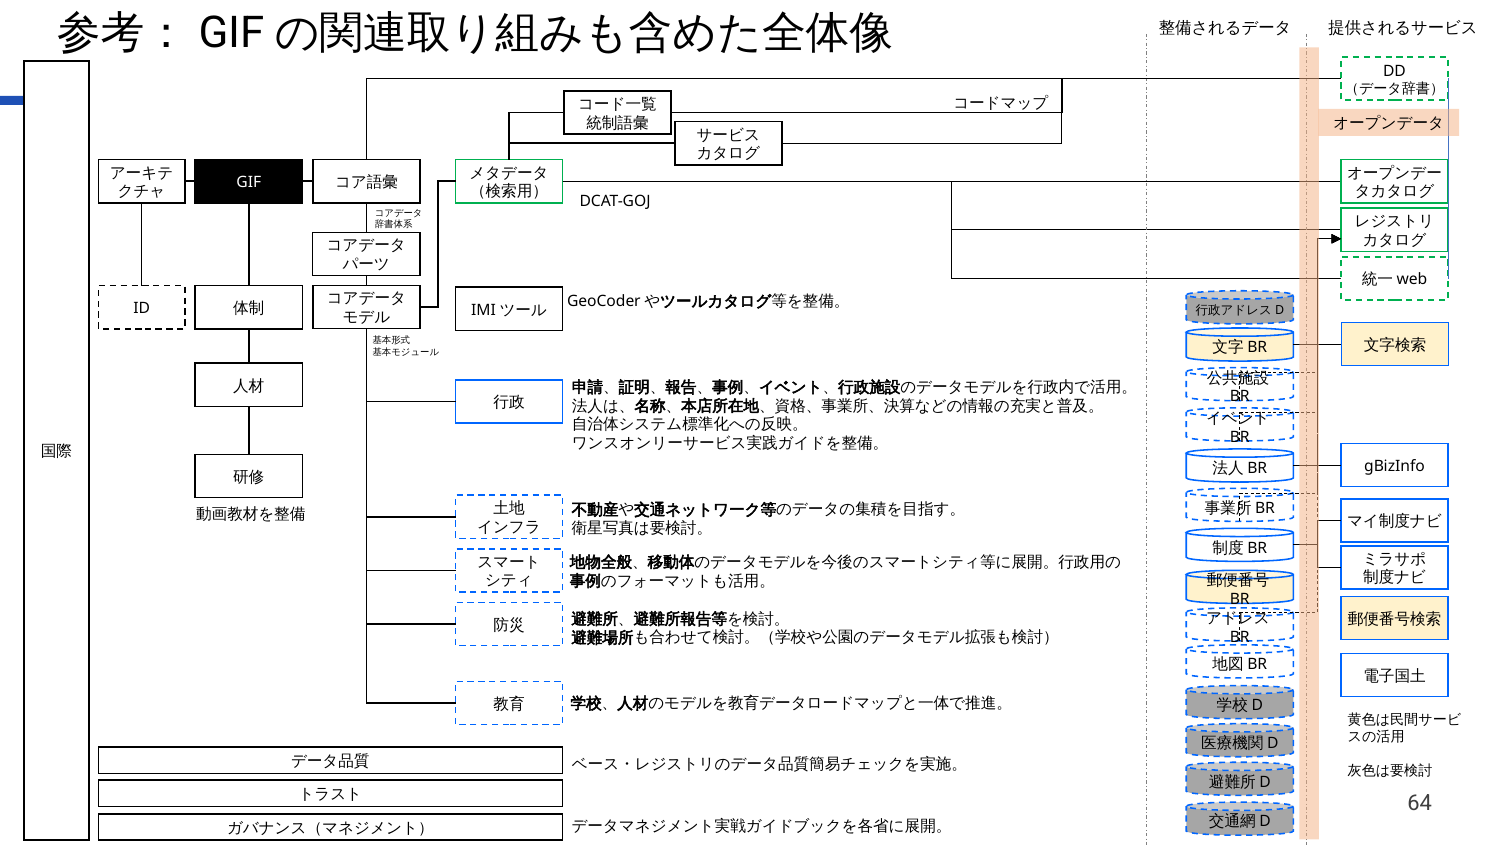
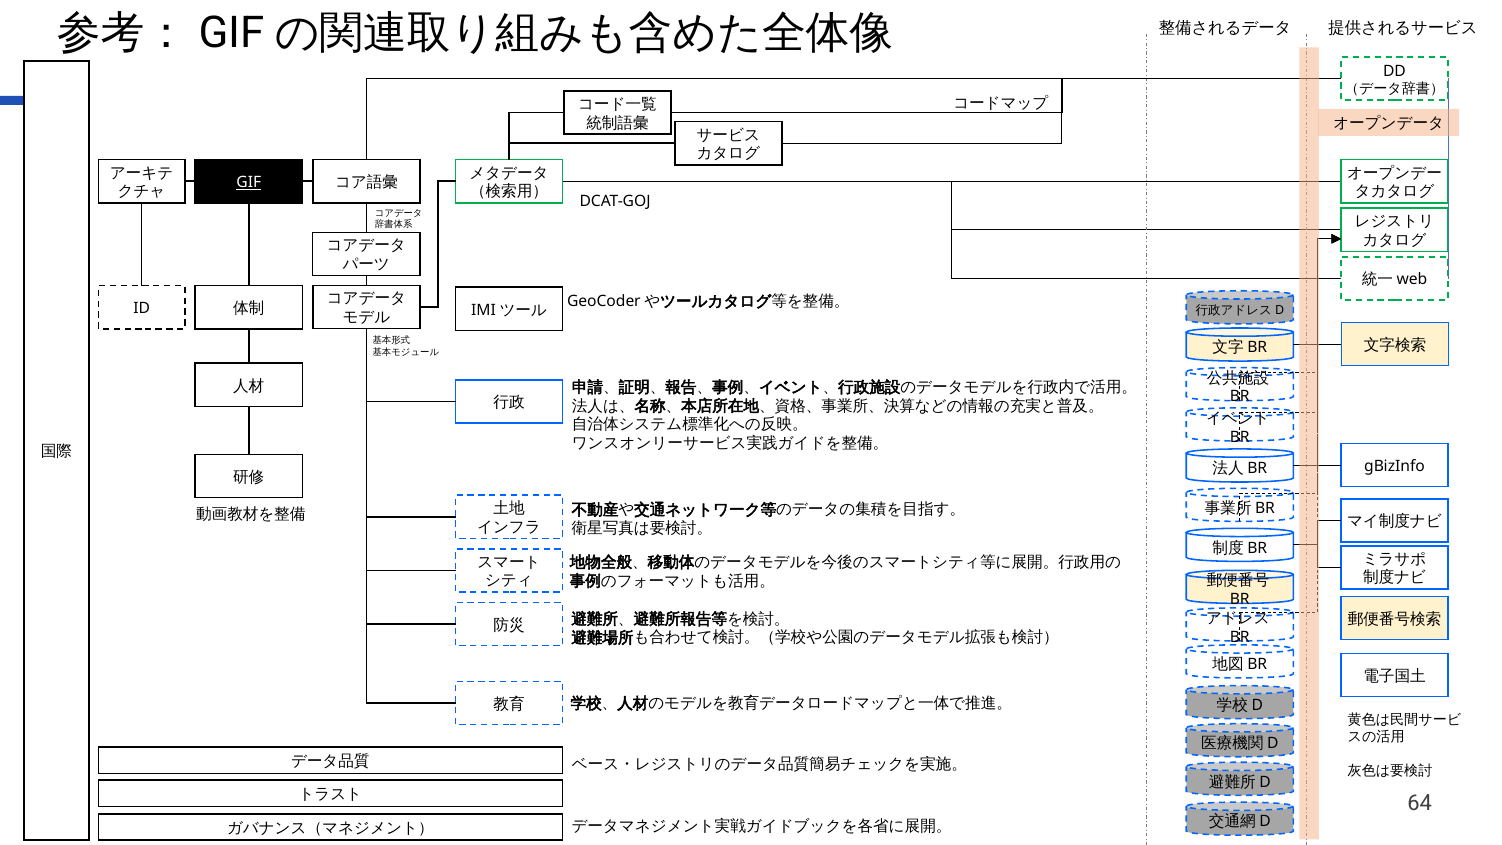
GIF underline: none -> present
